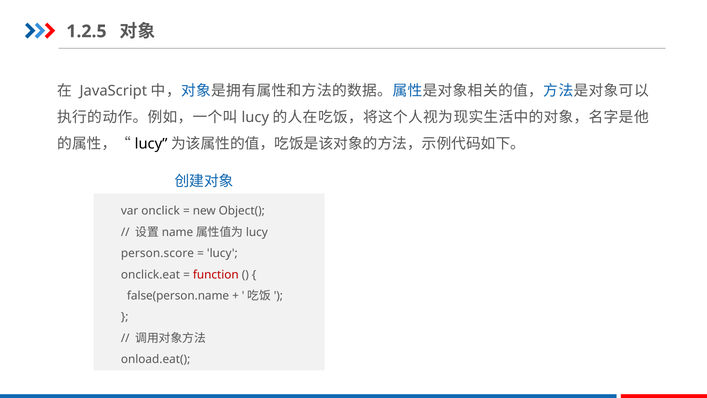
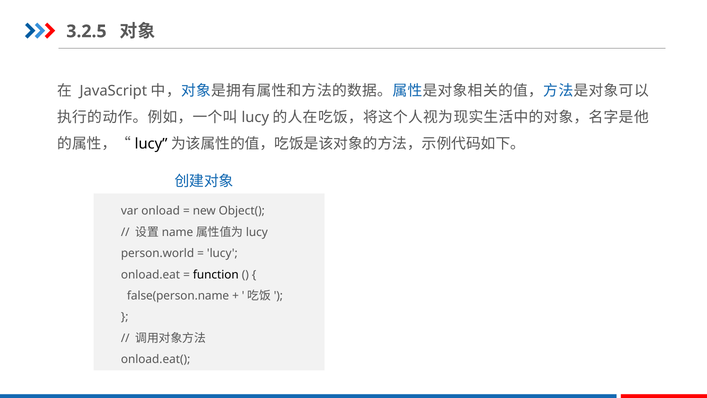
1.2.5: 1.2.5 -> 3.2.5
onclick: onclick -> onload
person.score: person.score -> person.world
onclick.eat: onclick.eat -> onload.eat
function colour: red -> black
